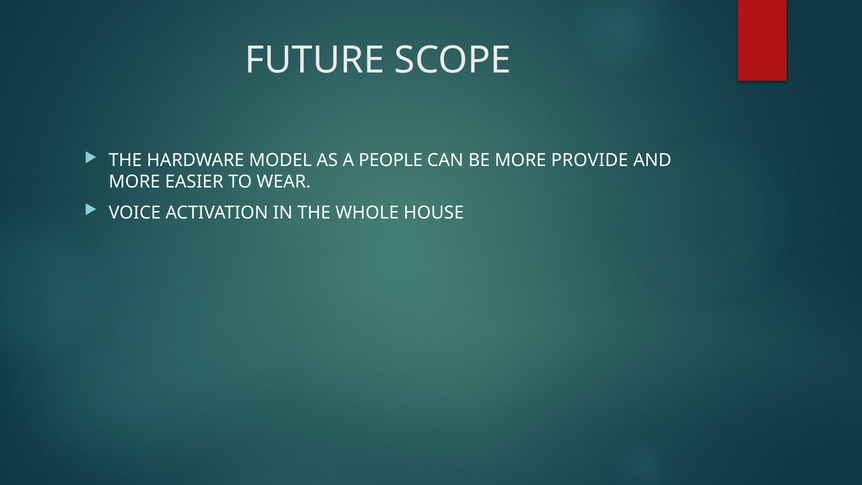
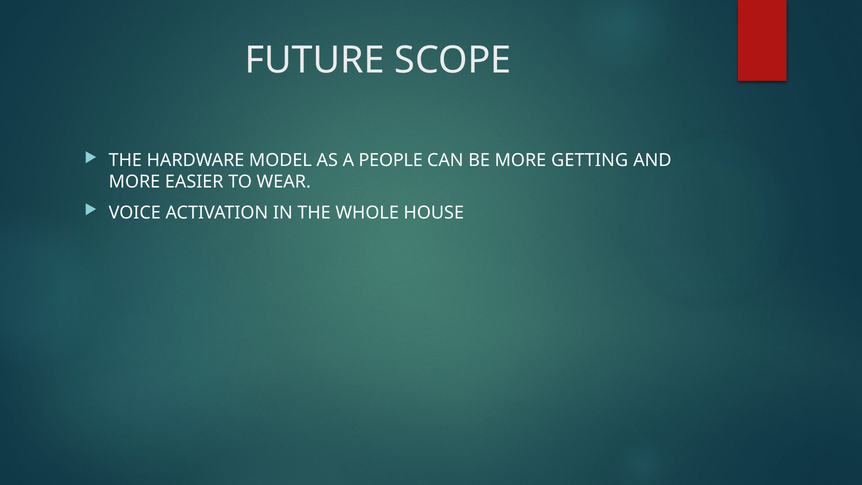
PROVIDE: PROVIDE -> GETTING
